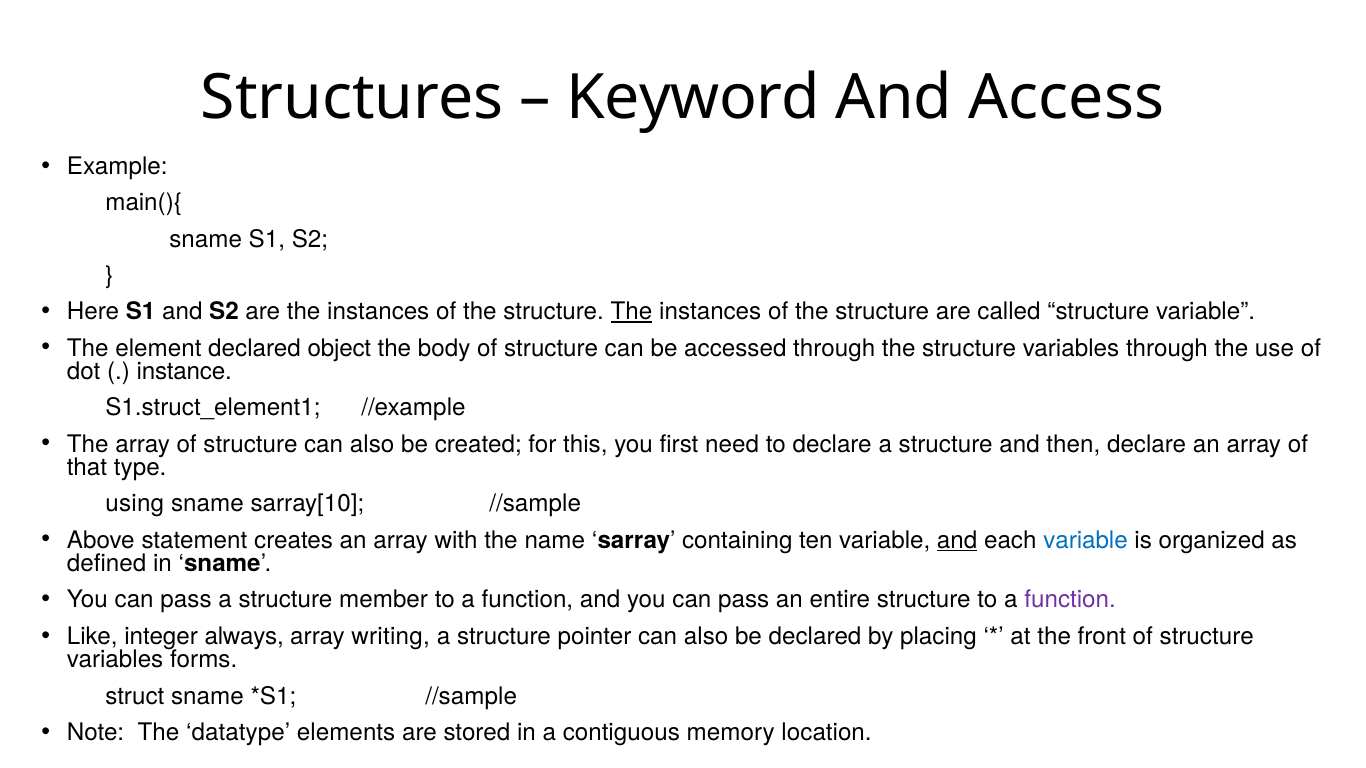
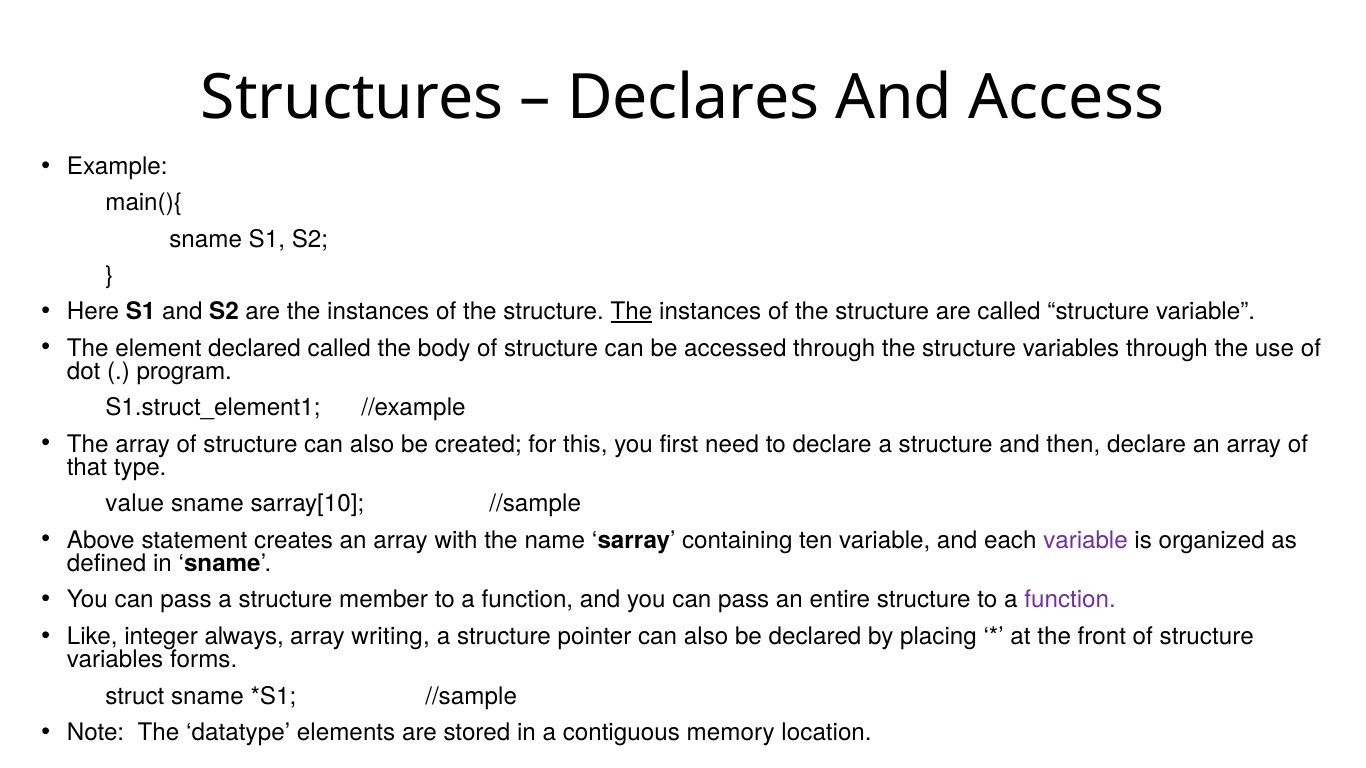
Keyword: Keyword -> Declares
declared object: object -> called
instance: instance -> program
using: using -> value
and at (957, 540) underline: present -> none
variable at (1086, 540) colour: blue -> purple
